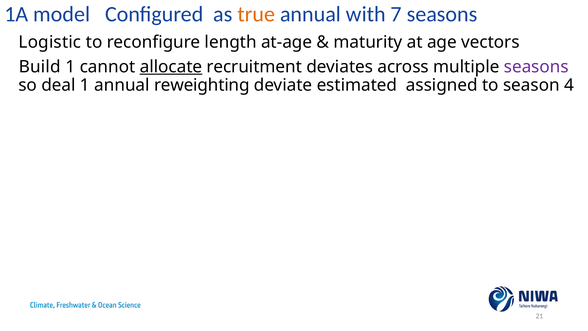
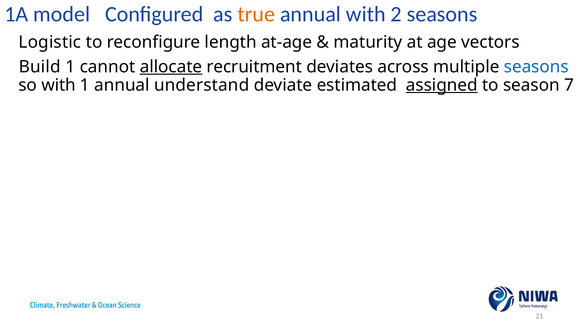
7: 7 -> 2
seasons at (536, 67) colour: purple -> blue
so deal: deal -> with
reweighting: reweighting -> understand
assigned underline: none -> present
4: 4 -> 7
